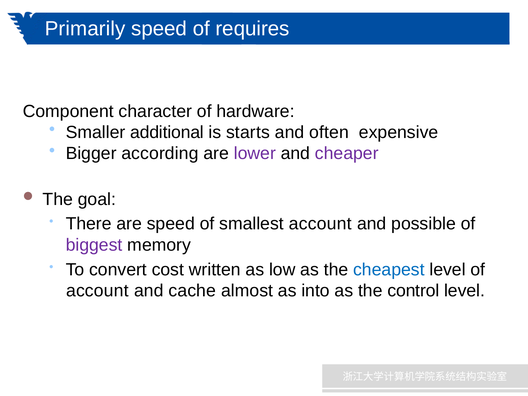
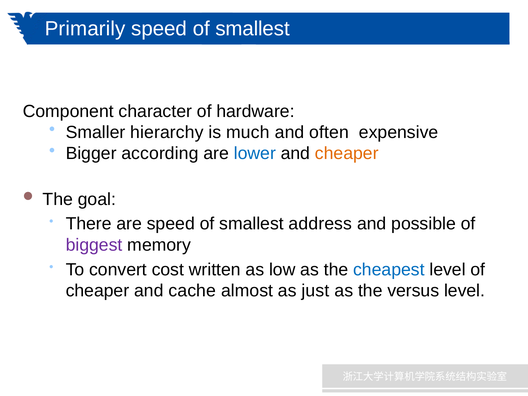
requires at (253, 29): requires -> smallest
additional: additional -> hierarchy
starts: starts -> much
lower colour: purple -> blue
cheaper at (347, 153) colour: purple -> orange
smallest account: account -> address
account at (97, 291): account -> cheaper
into: into -> just
control: control -> versus
